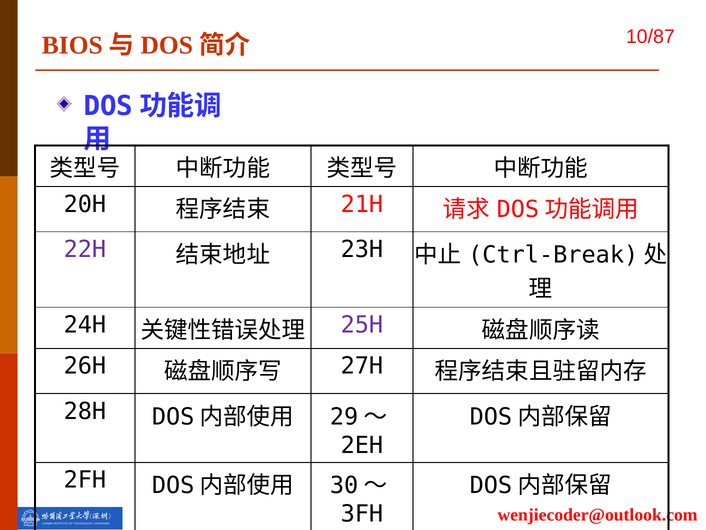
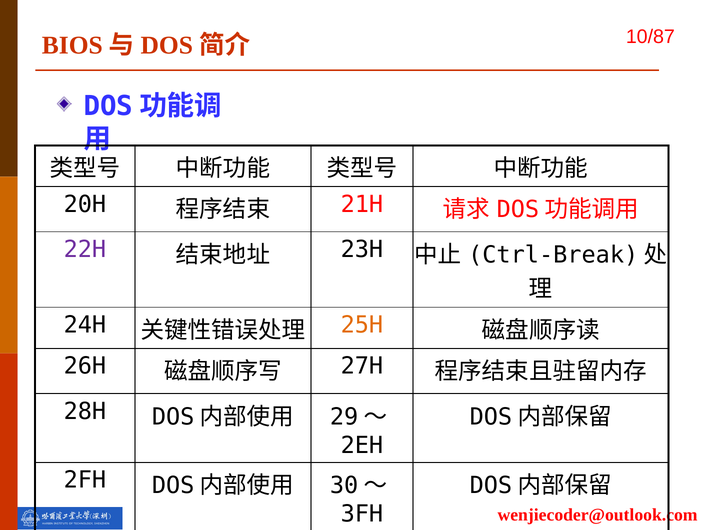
25H colour: purple -> orange
